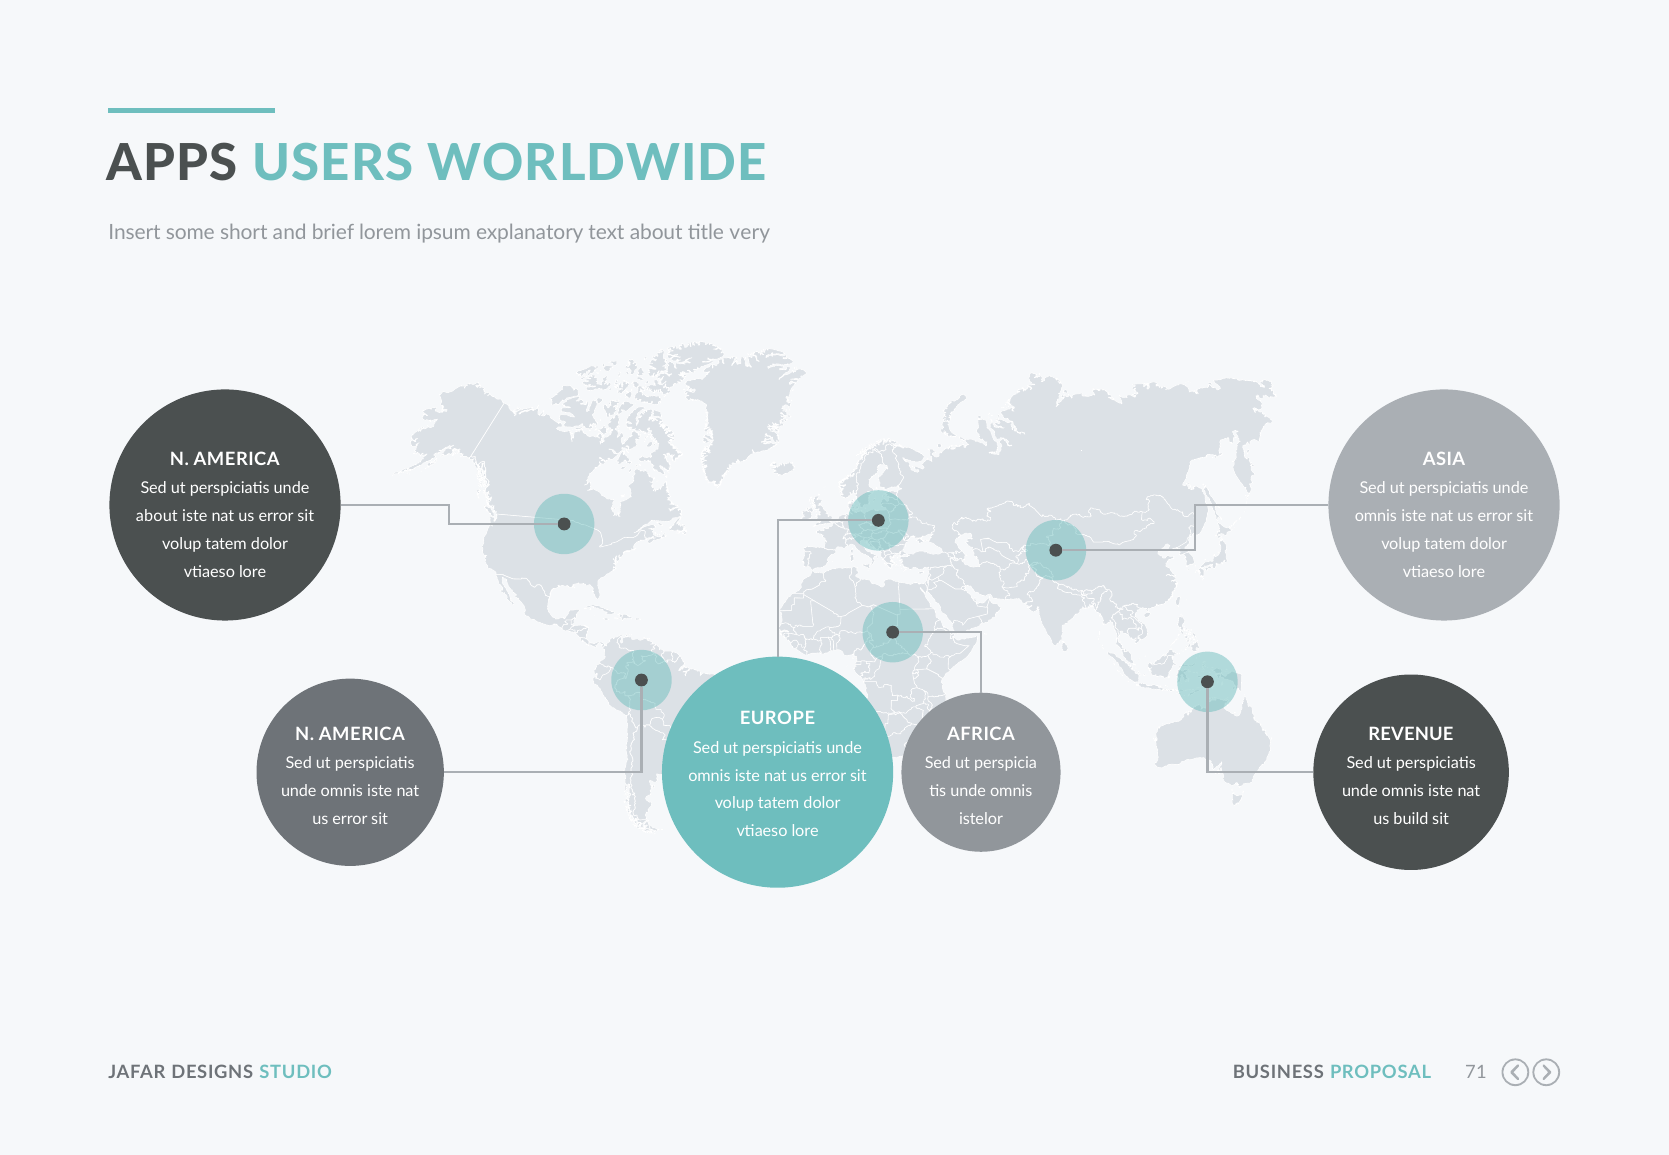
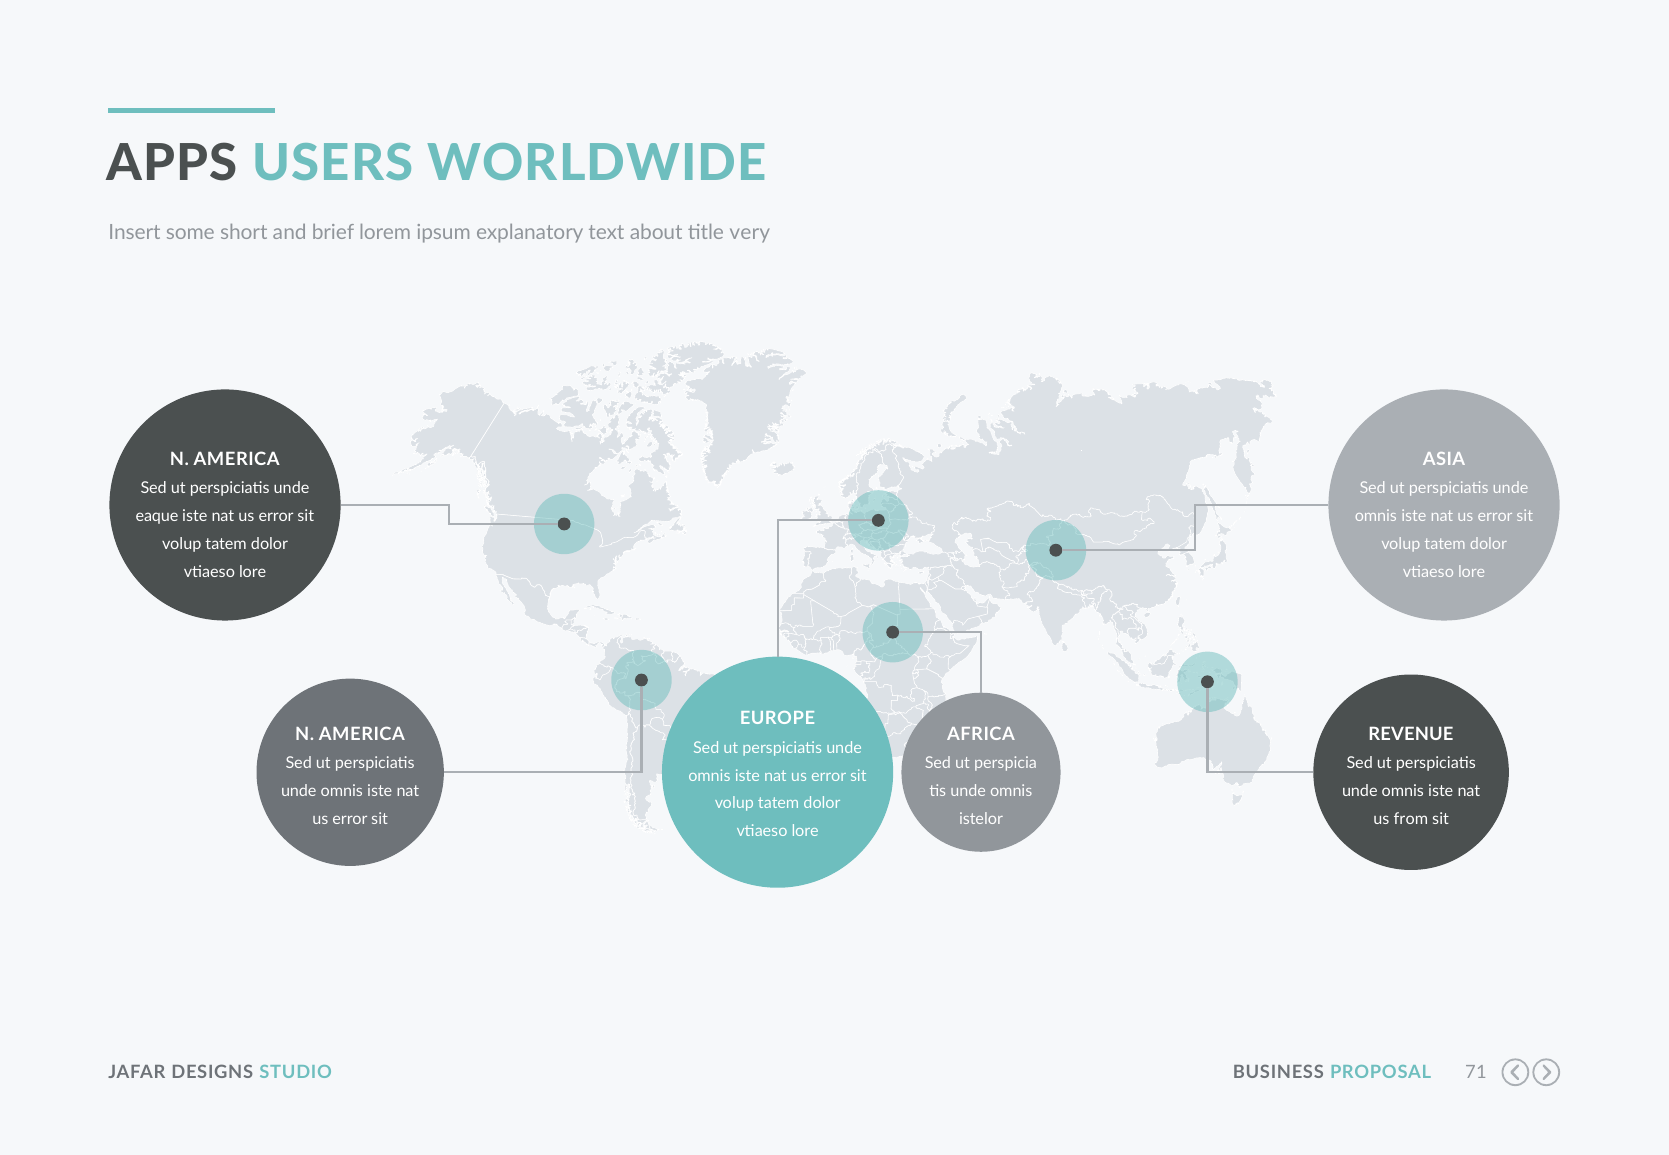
about at (157, 517): about -> eaque
build: build -> from
